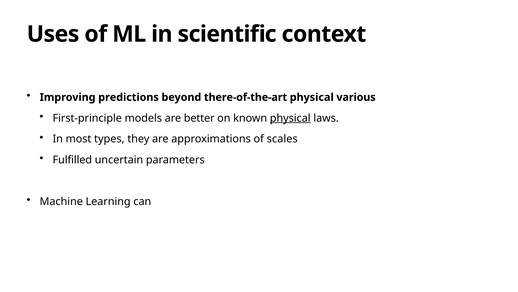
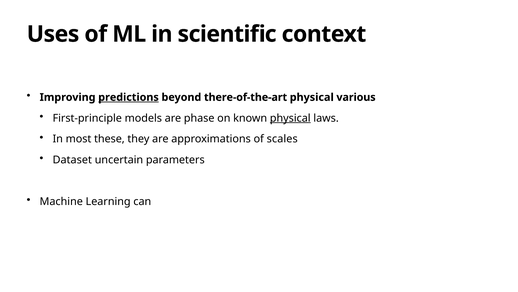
predictions underline: none -> present
better: better -> phase
types: types -> these
Fulfilled: Fulfilled -> Dataset
